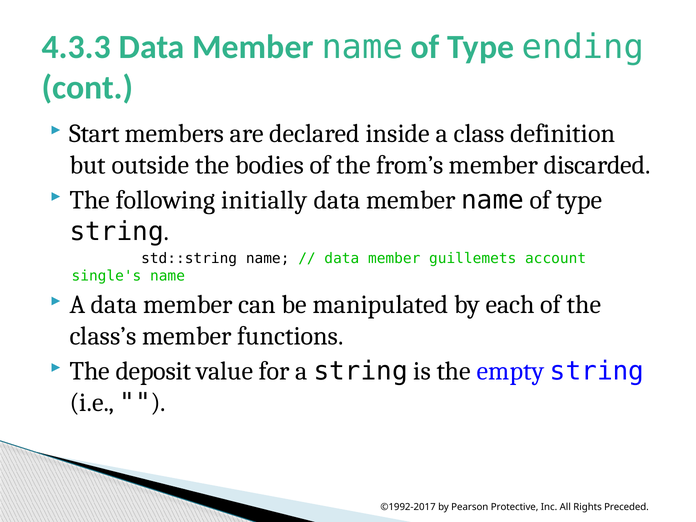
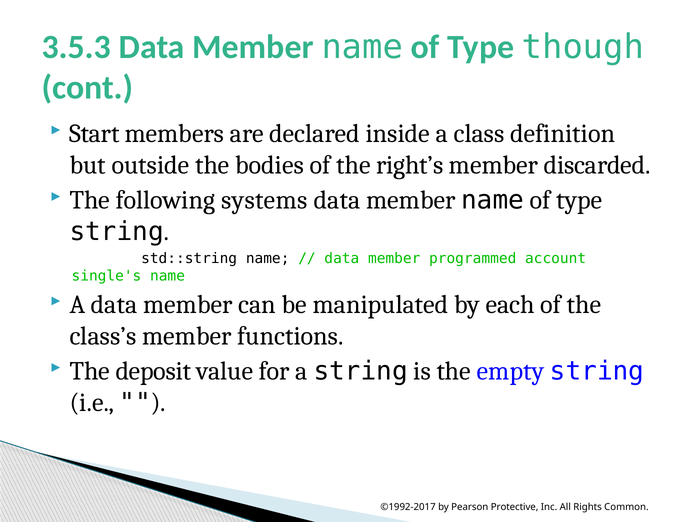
4.3.3: 4.3.3 -> 3.5.3
ending: ending -> though
from’s: from’s -> right’s
initially: initially -> systems
guillemets: guillemets -> programmed
Preceded: Preceded -> Common
